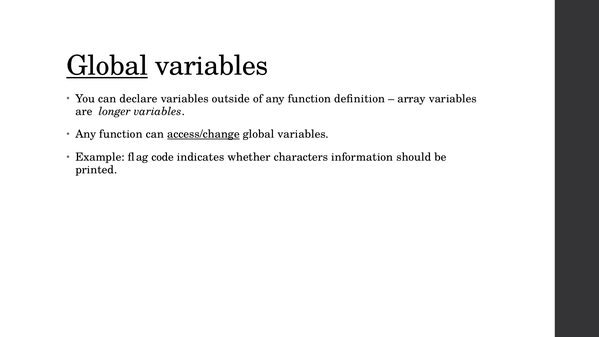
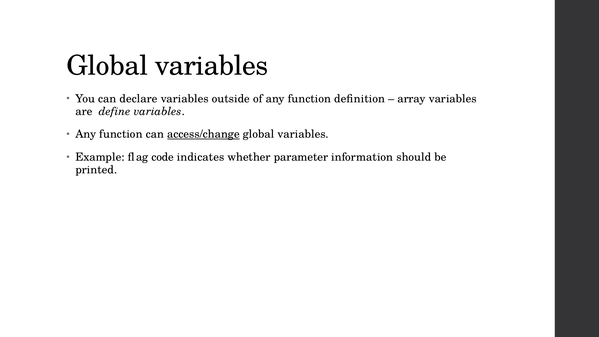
Global at (107, 66) underline: present -> none
longer: longer -> define
characters: characters -> parameter
